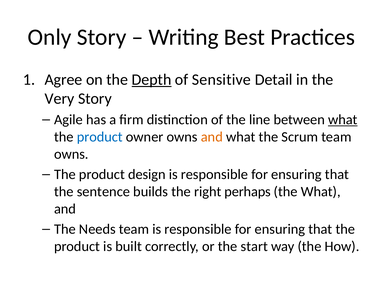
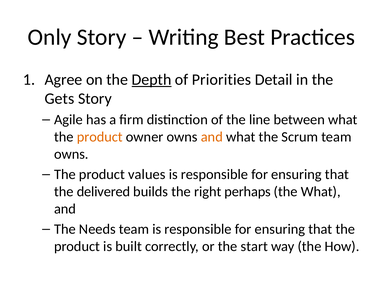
Sensitive: Sensitive -> Priorities
Very: Very -> Gets
what at (343, 120) underline: present -> none
product at (100, 137) colour: blue -> orange
design: design -> values
sentence: sentence -> delivered
